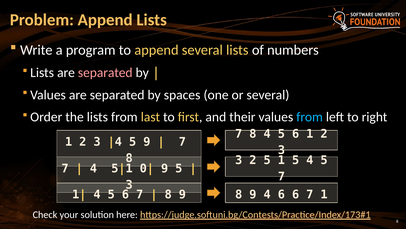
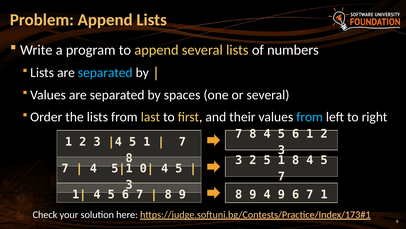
separated at (105, 73) colour: pink -> light blue
9 at (147, 142): 9 -> 1
1 5: 5 -> 8
9 at (165, 168): 9 -> 4
4 6: 6 -> 9
